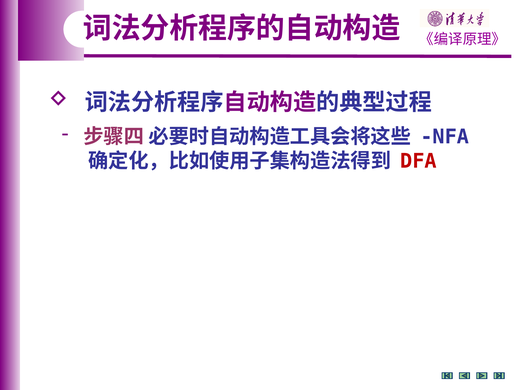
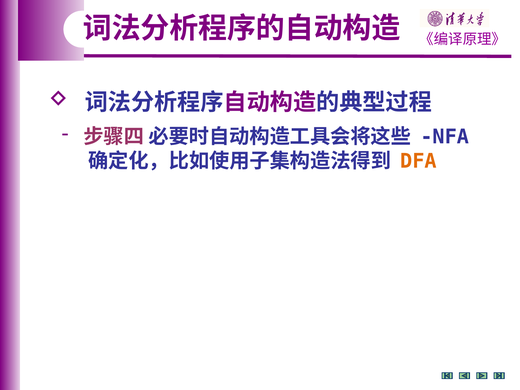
DFA colour: red -> orange
